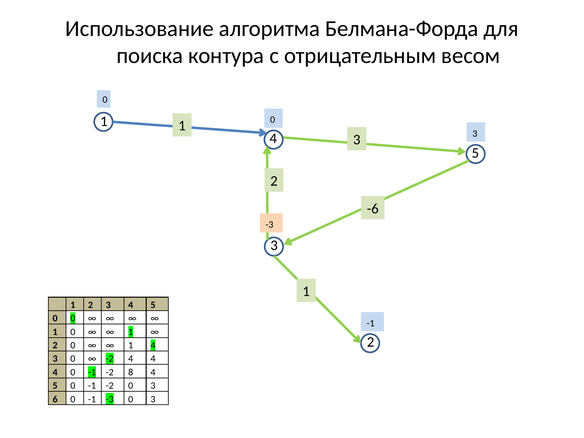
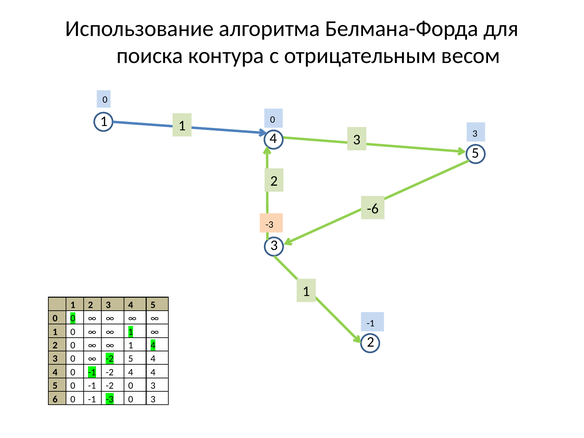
-2 4: 4 -> 5
-2 8: 8 -> 4
